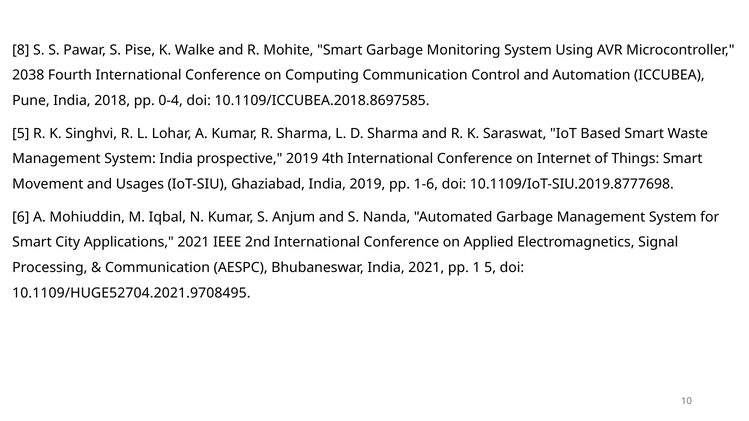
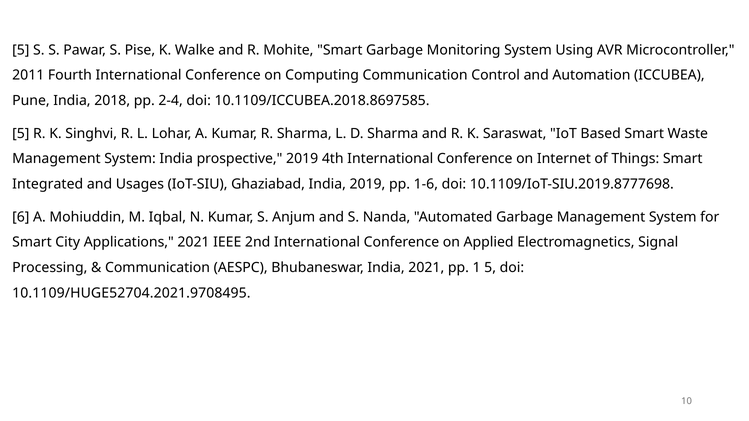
8 at (21, 50): 8 -> 5
2038: 2038 -> 2011
0-4: 0-4 -> 2-4
Movement: Movement -> Integrated
